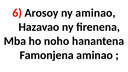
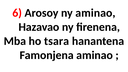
noho: noho -> tsara
